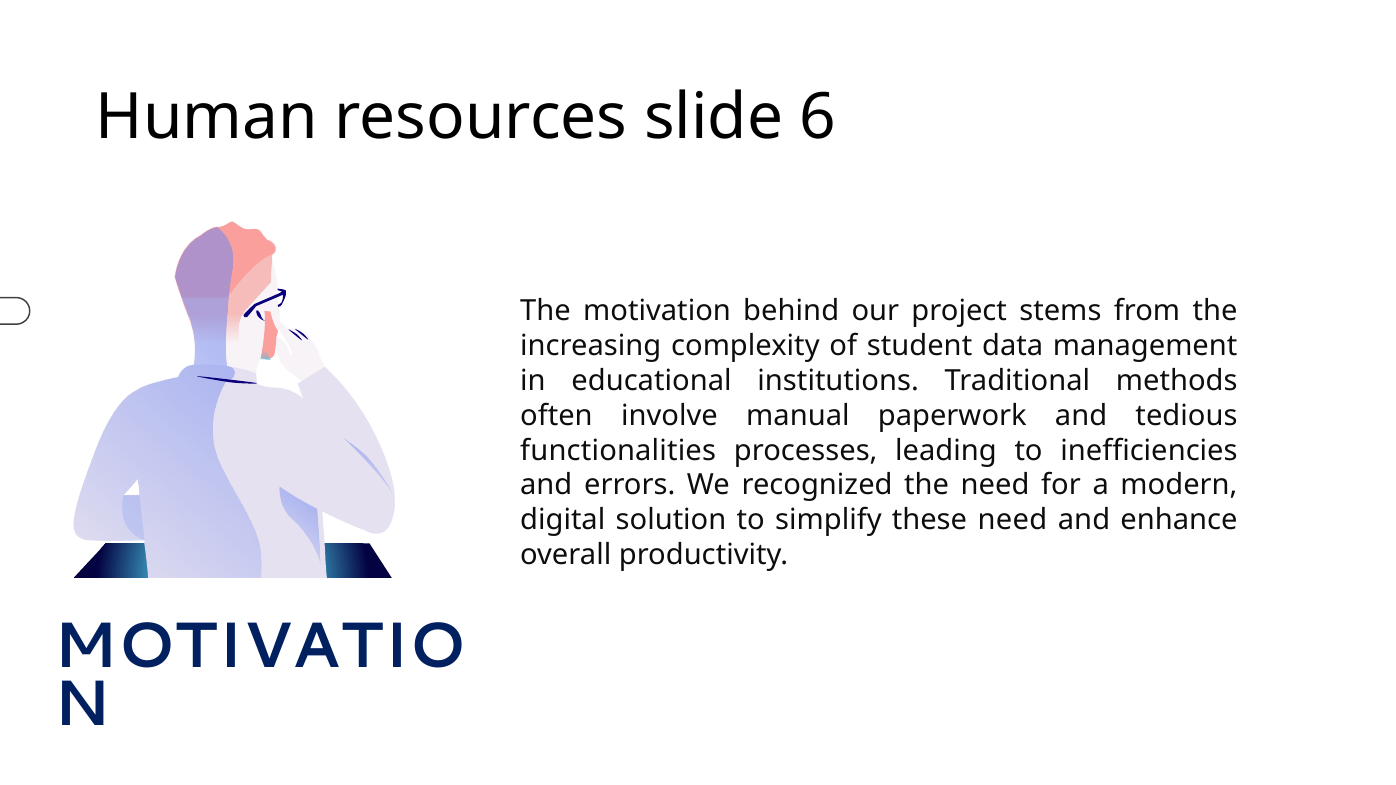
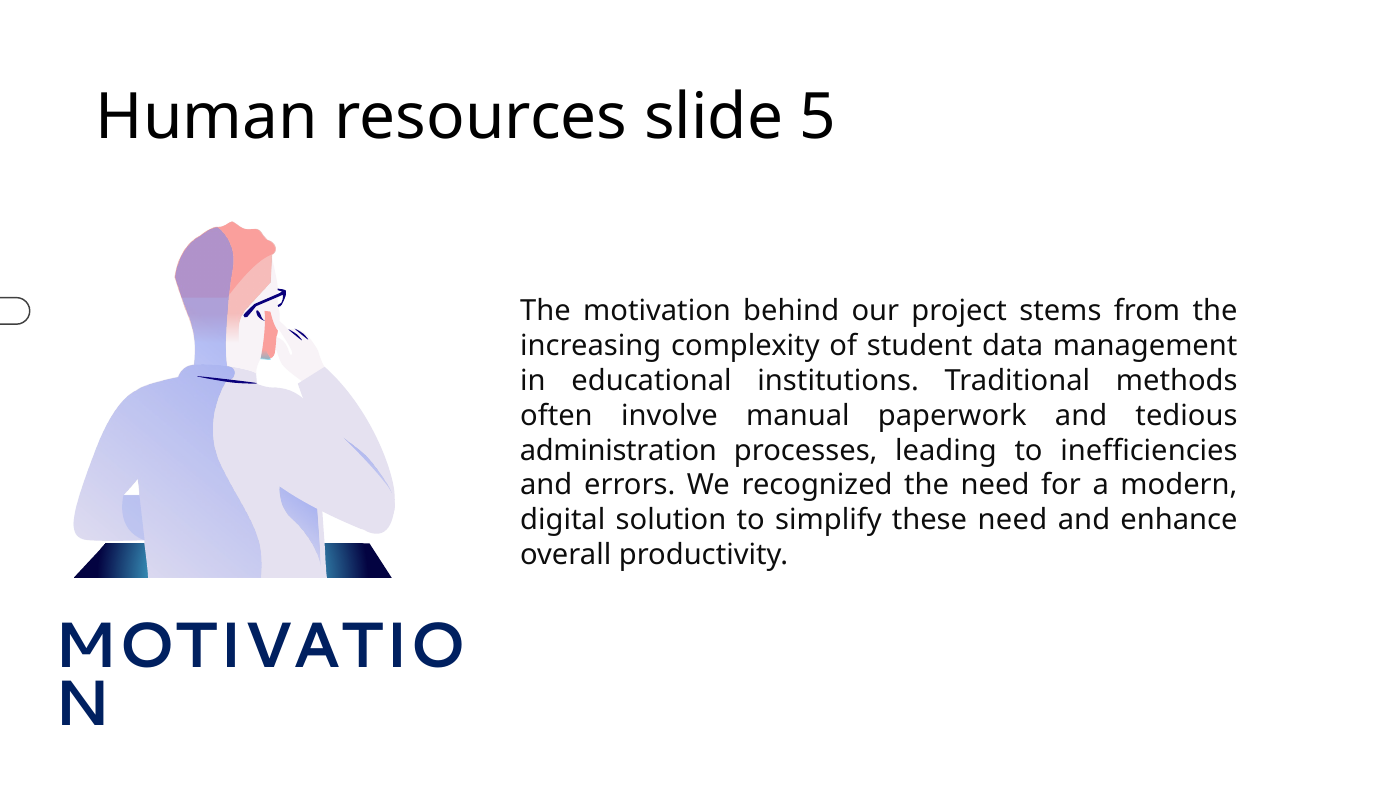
6: 6 -> 5
functionalities: functionalities -> administration
